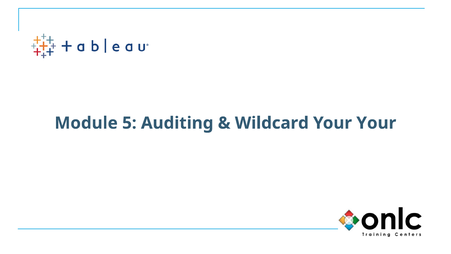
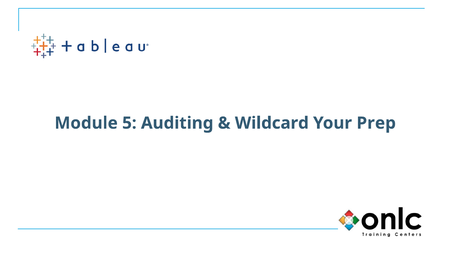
Your Your: Your -> Prep
